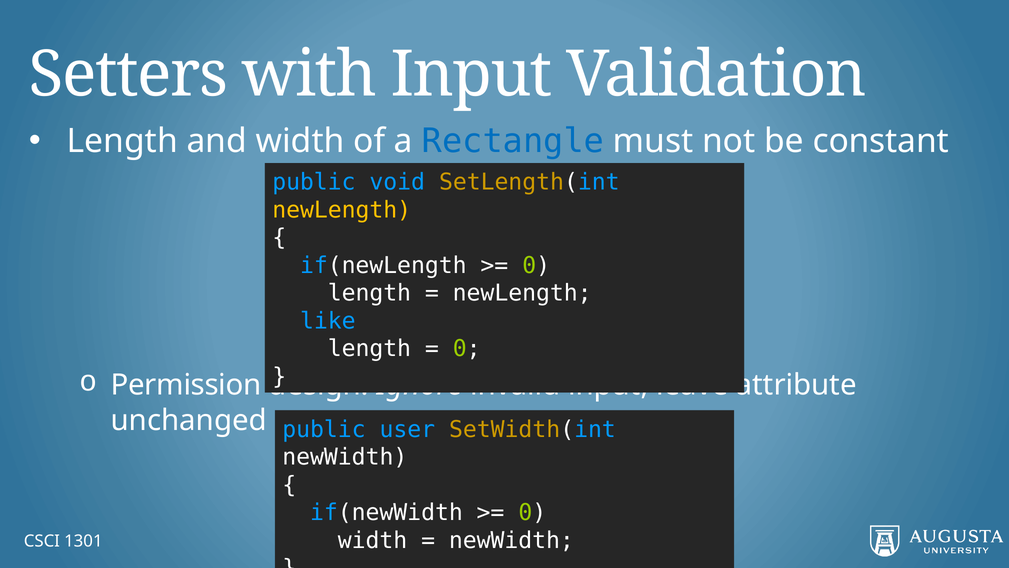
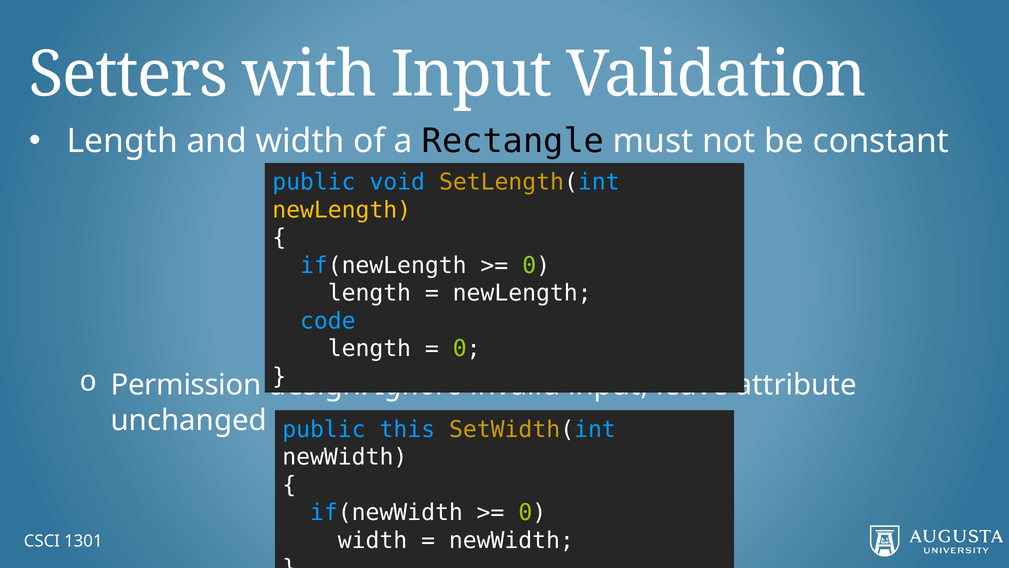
Rectangle colour: blue -> black
like: like -> code
user: user -> this
